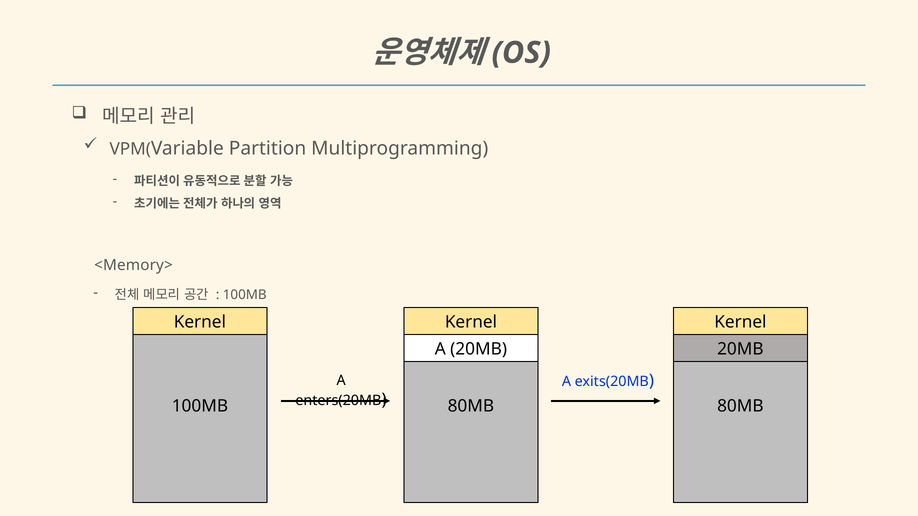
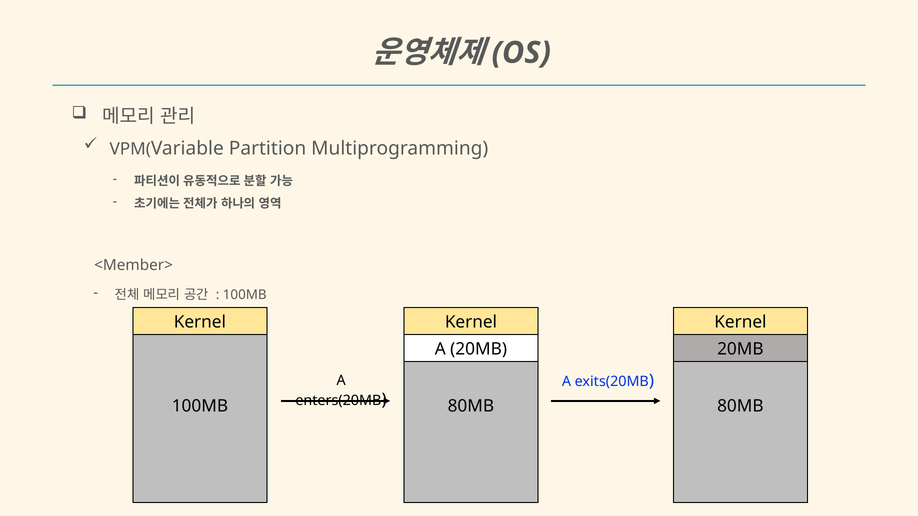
<Memory>: <Memory> -> <Member>
